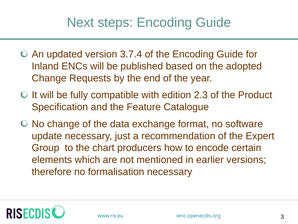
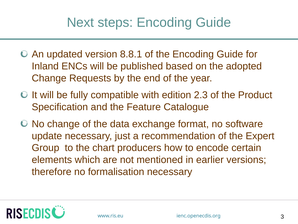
3.7.4: 3.7.4 -> 8.8.1
